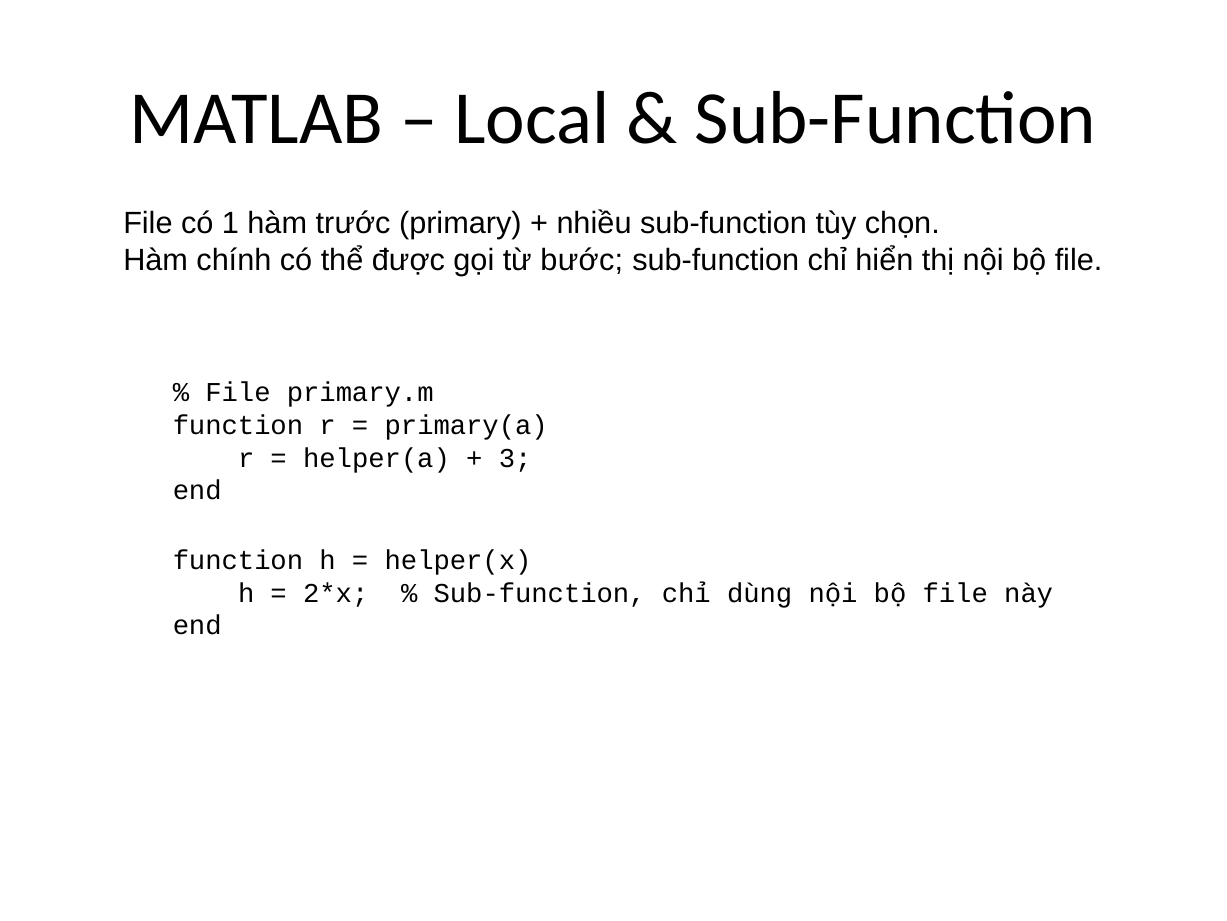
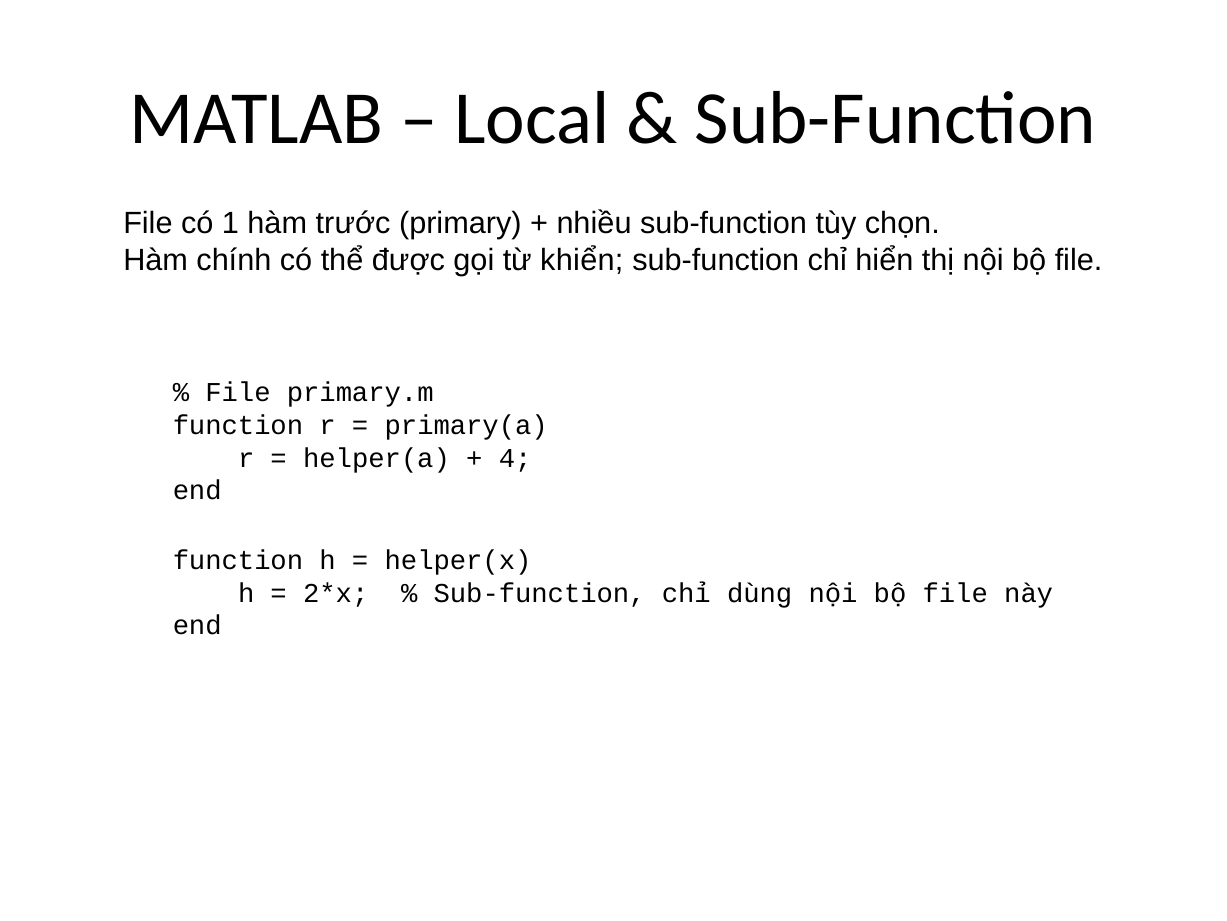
bước: bước -> khiển
3: 3 -> 4
